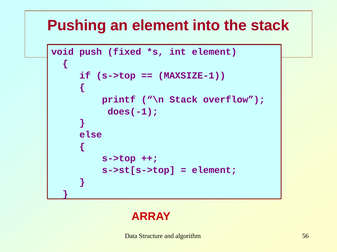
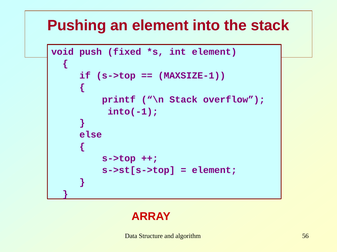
does(-1: does(-1 -> into(-1
